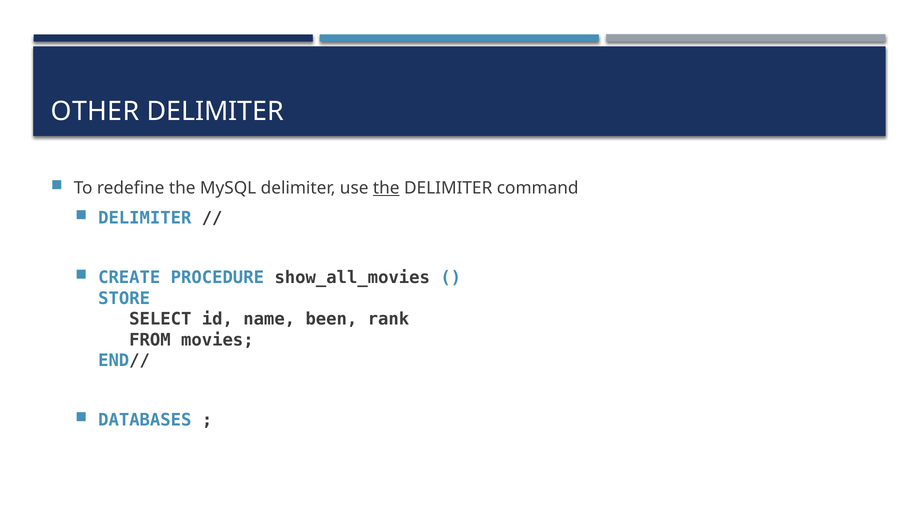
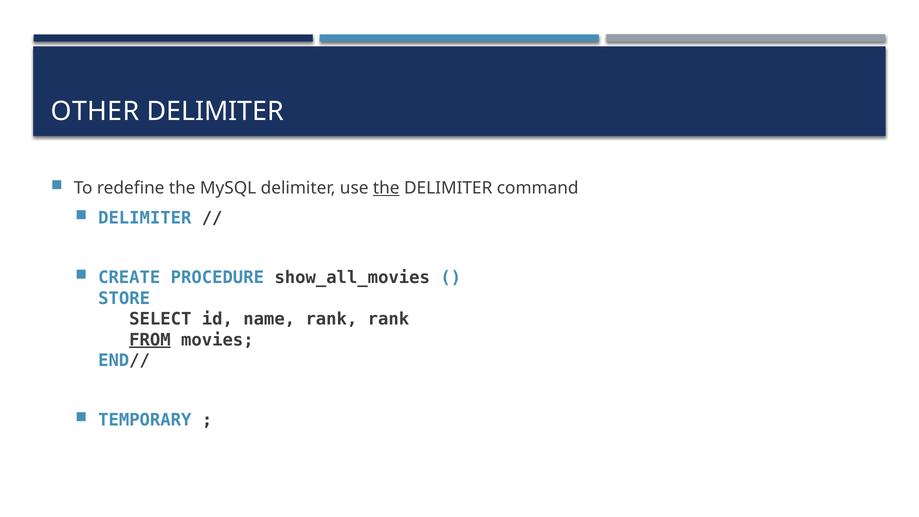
name been: been -> rank
FROM underline: none -> present
DATABASES: DATABASES -> TEMPORARY
